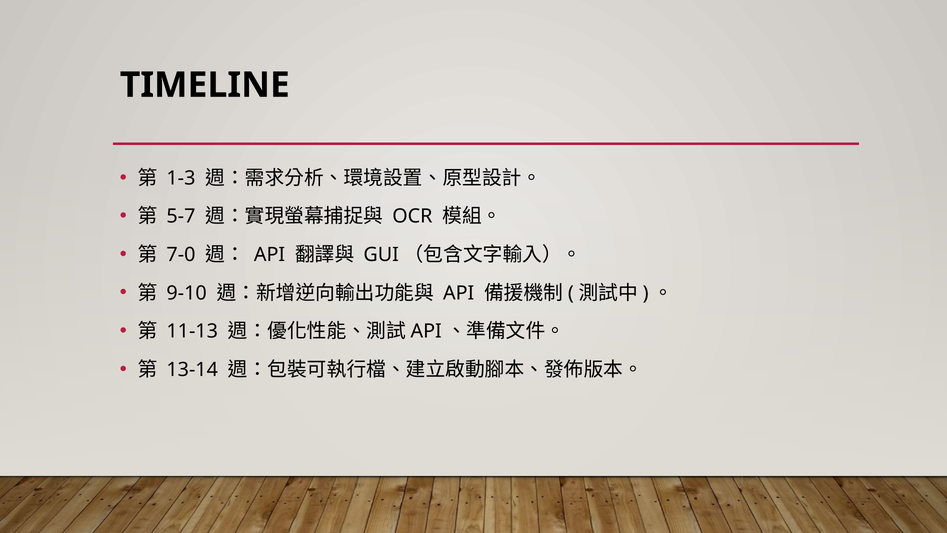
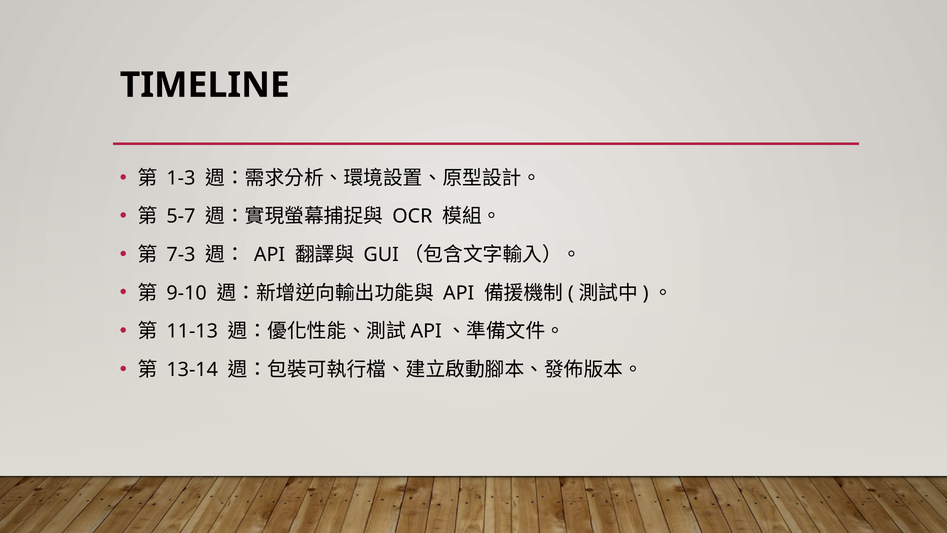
7-0: 7-0 -> 7-3
